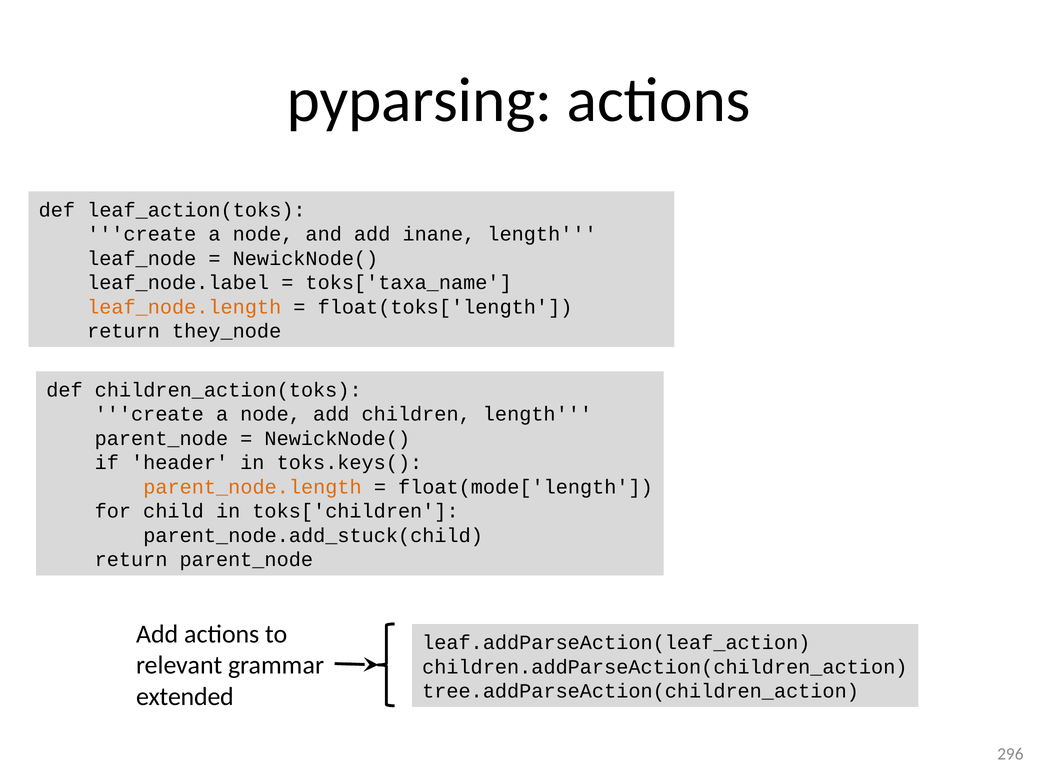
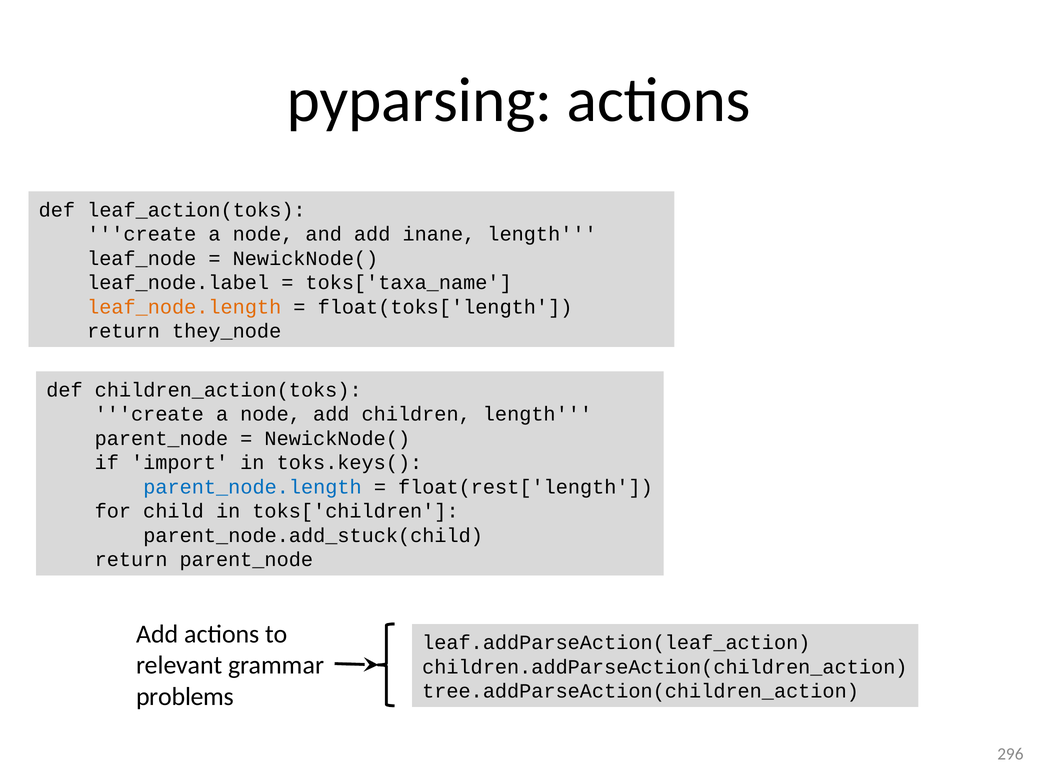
header: header -> import
parent_node.length colour: orange -> blue
float(mode['length: float(mode['length -> float(rest['length
extended: extended -> problems
